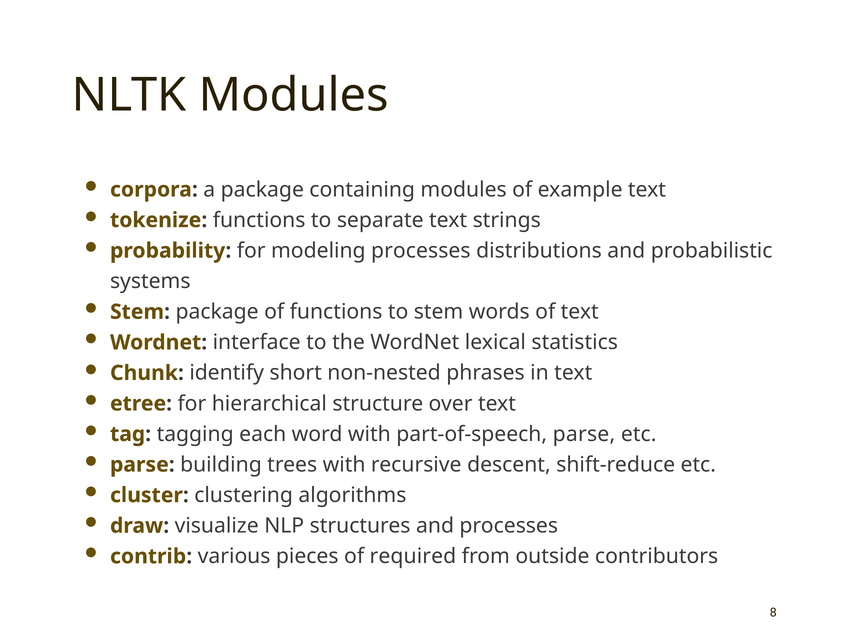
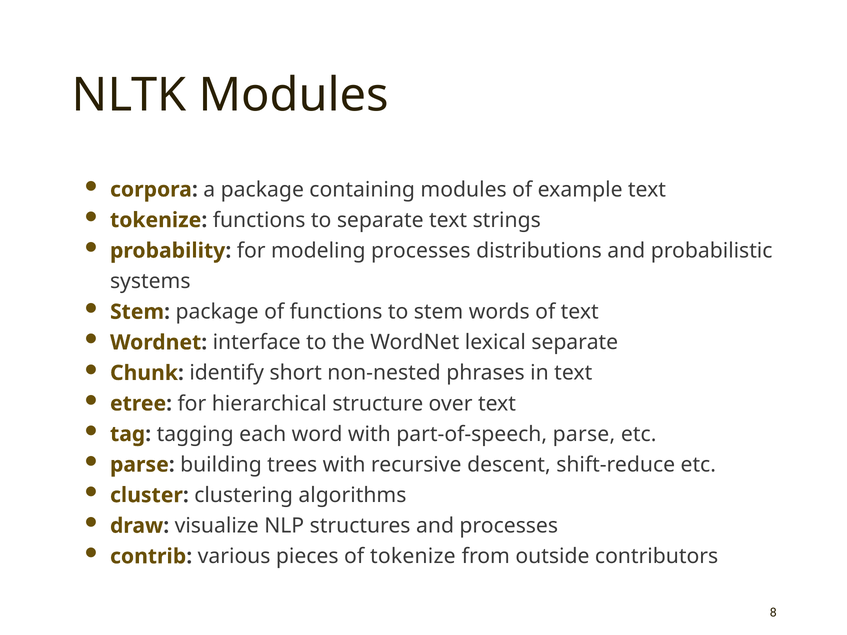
lexical statistics: statistics -> separate
of required: required -> tokenize
